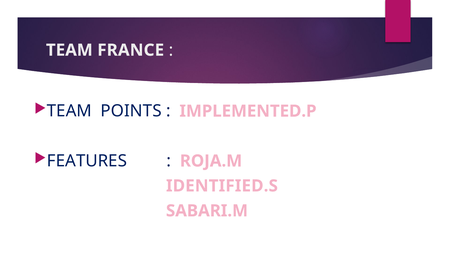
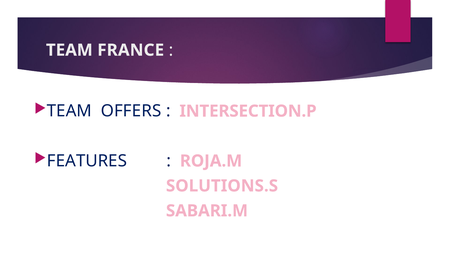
POINTS: POINTS -> OFFERS
IMPLEMENTED.P: IMPLEMENTED.P -> INTERSECTION.P
IDENTIFIED.S: IDENTIFIED.S -> SOLUTIONS.S
